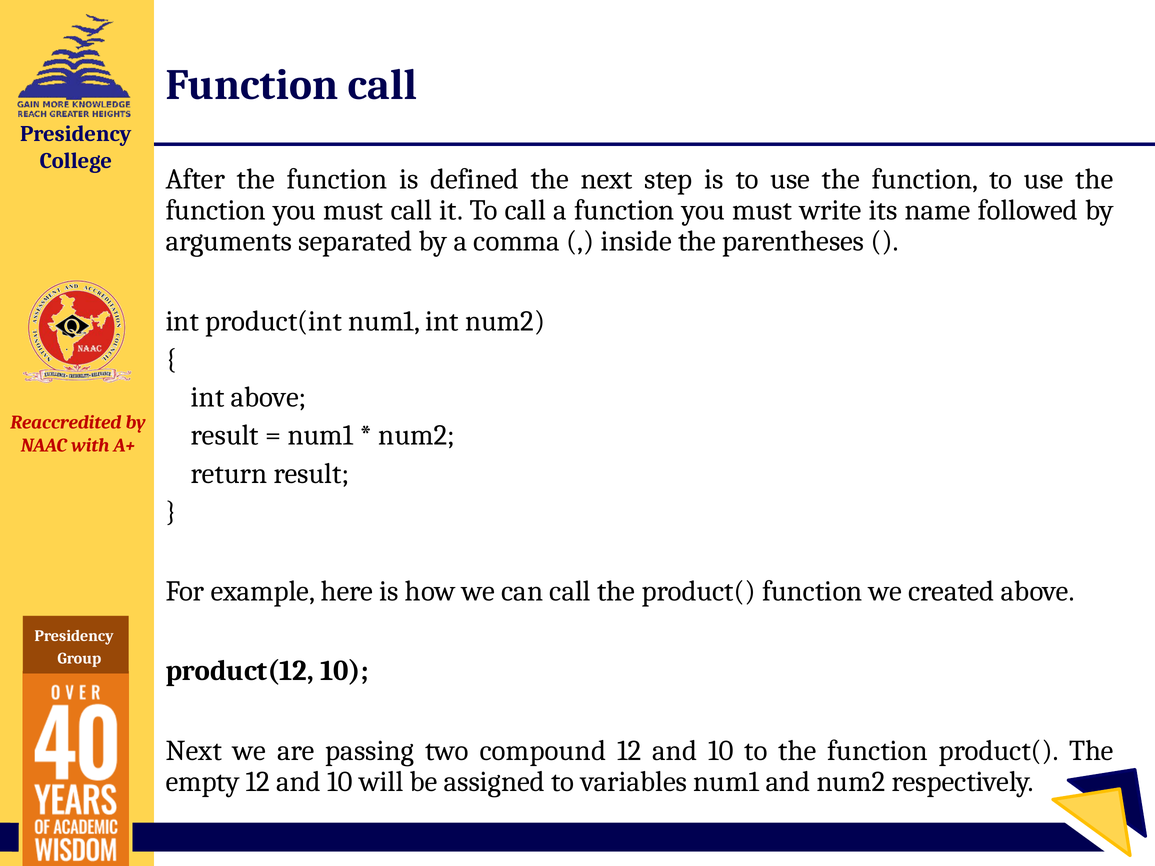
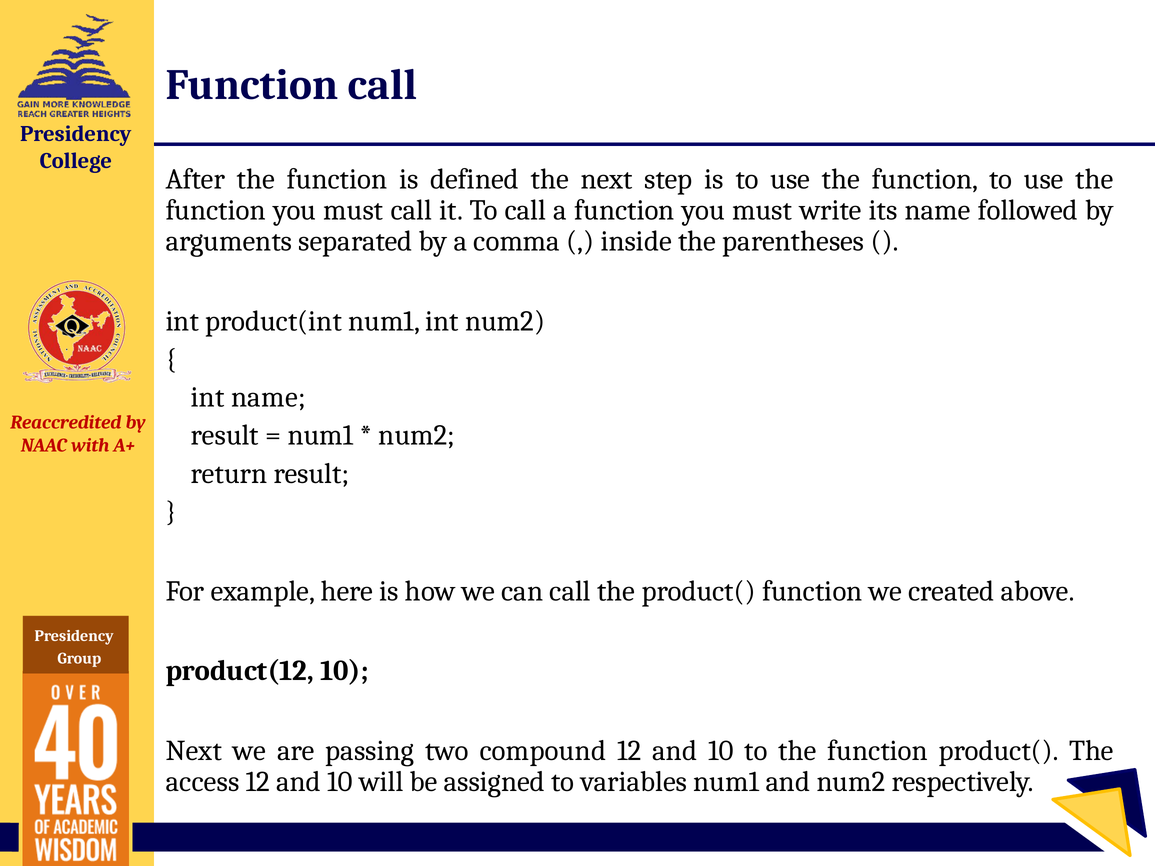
int above: above -> name
empty: empty -> access
